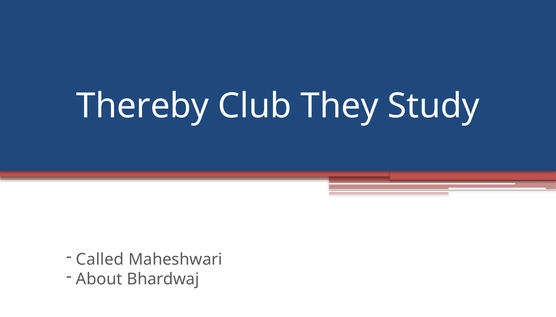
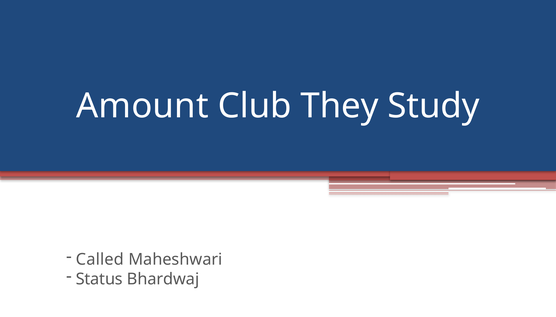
Thereby: Thereby -> Amount
About: About -> Status
